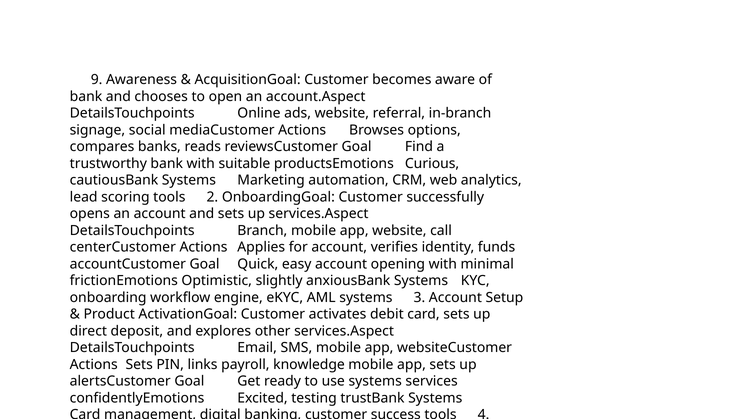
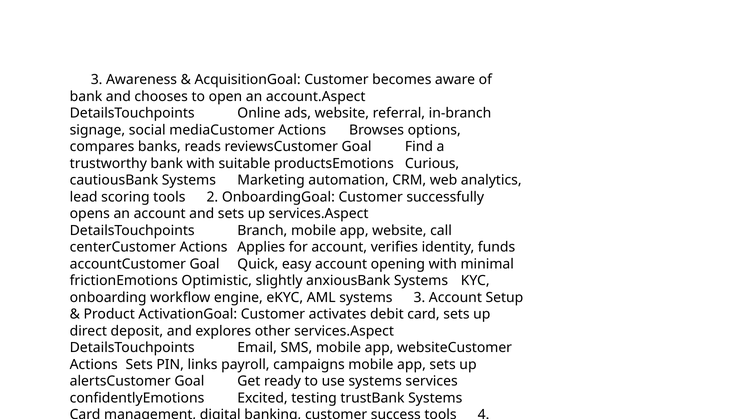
9 at (97, 80): 9 -> 3
payroll knowledge: knowledge -> campaigns
